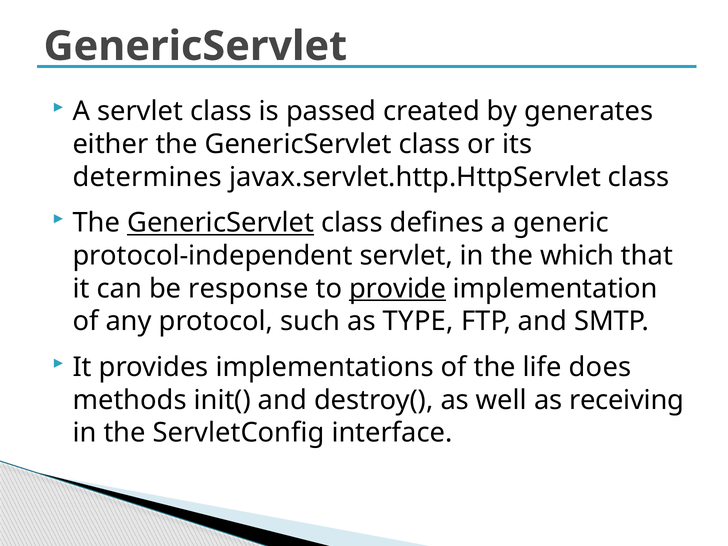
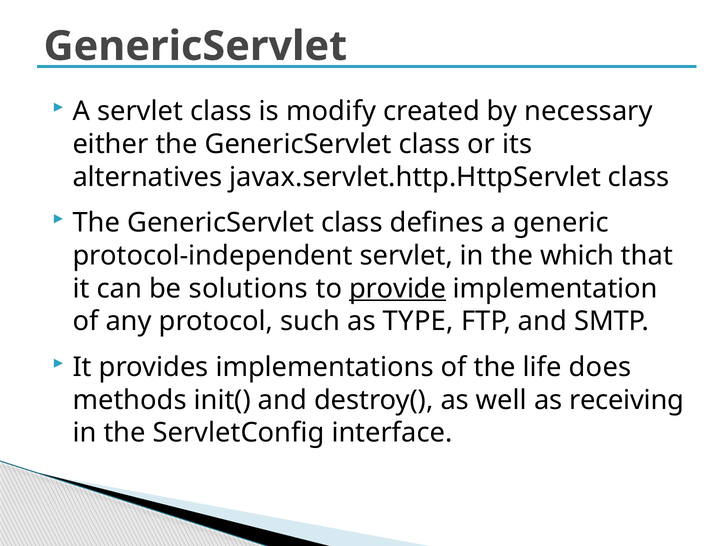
passed: passed -> modify
generates: generates -> necessary
determines: determines -> alternatives
GenericServlet at (221, 223) underline: present -> none
response: response -> solutions
